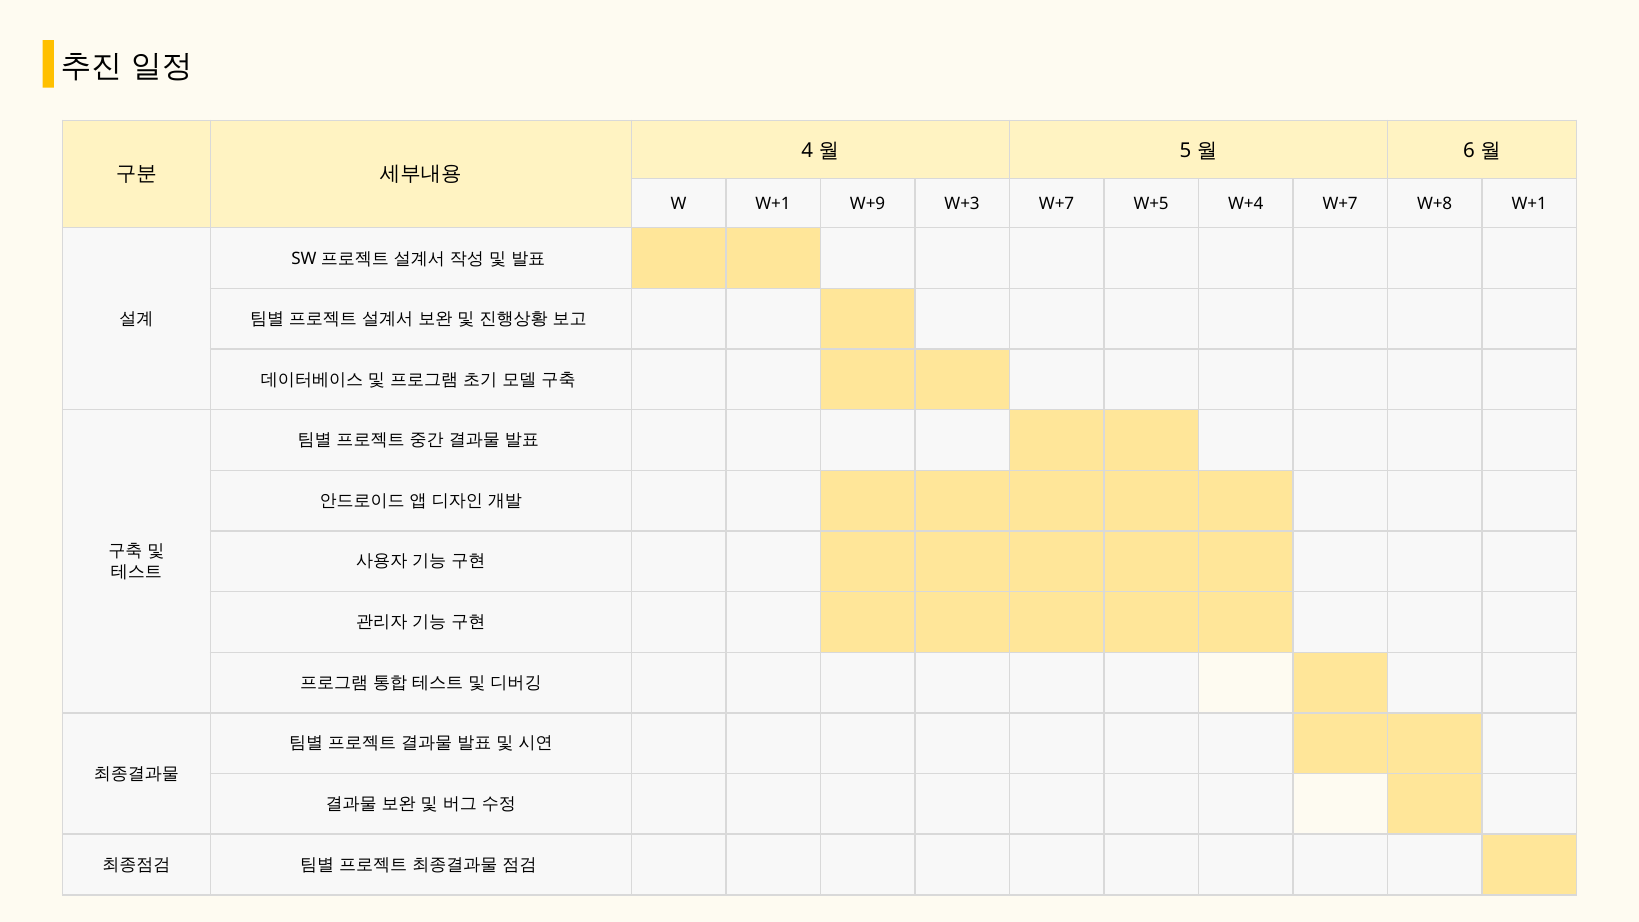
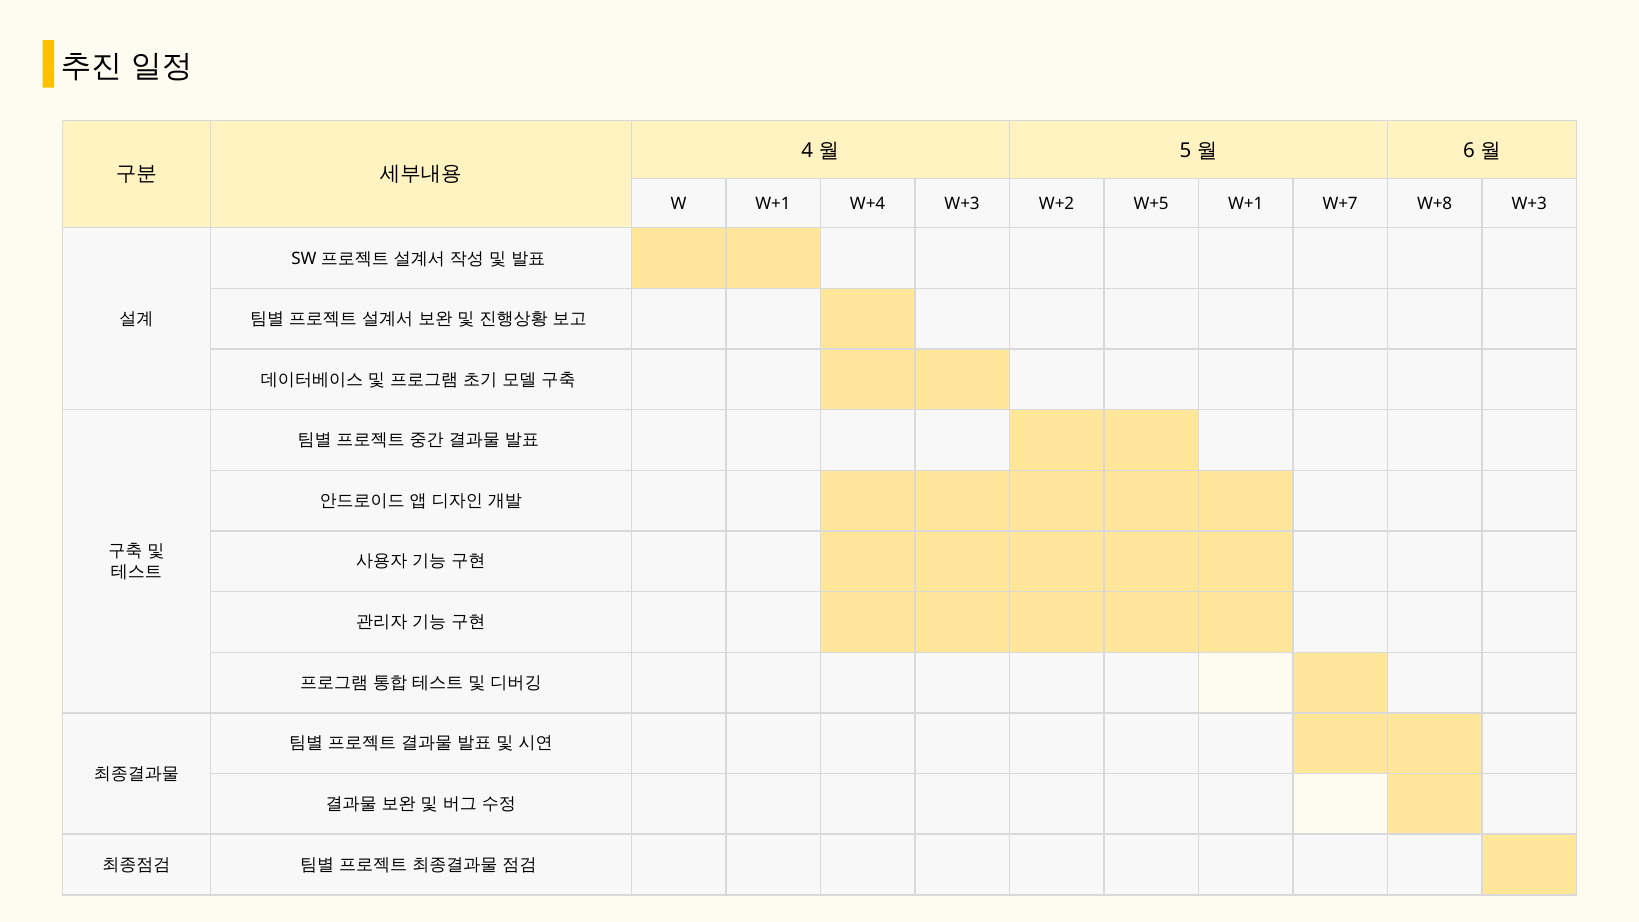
W+9: W+9 -> W+4
W+3 W+7: W+7 -> W+2
W+5 W+4: W+4 -> W+1
W+8 W+1: W+1 -> W+3
